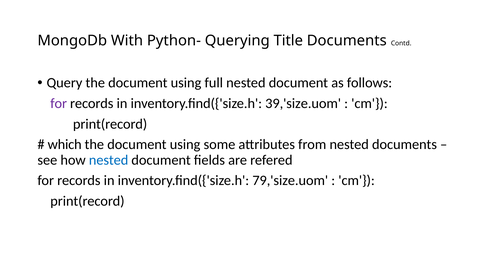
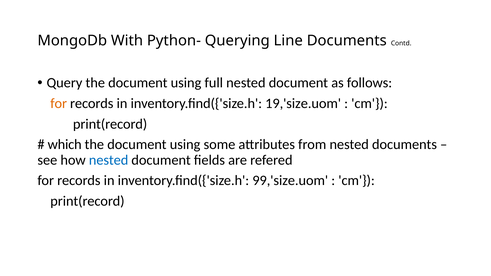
Title: Title -> Line
for at (59, 104) colour: purple -> orange
39,'size.uom: 39,'size.uom -> 19,'size.uom
79,'size.uom: 79,'size.uom -> 99,'size.uom
